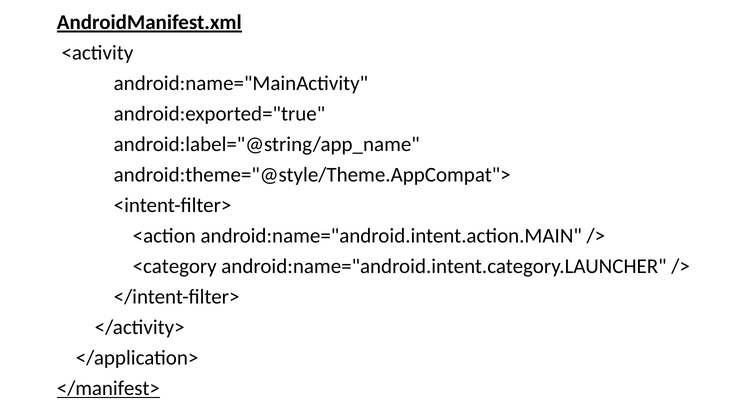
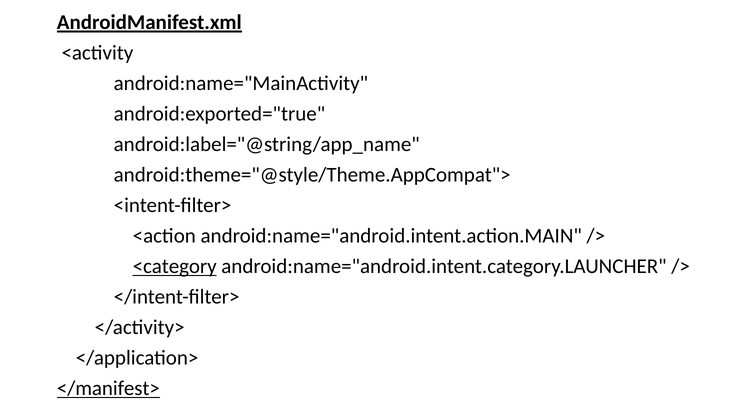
<category underline: none -> present
